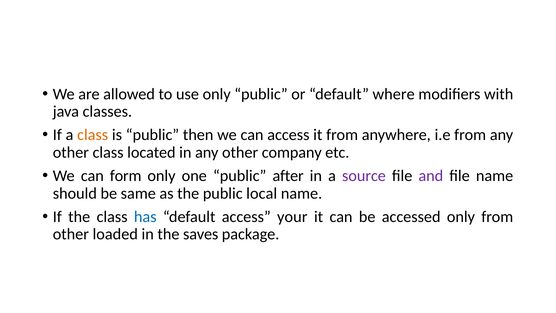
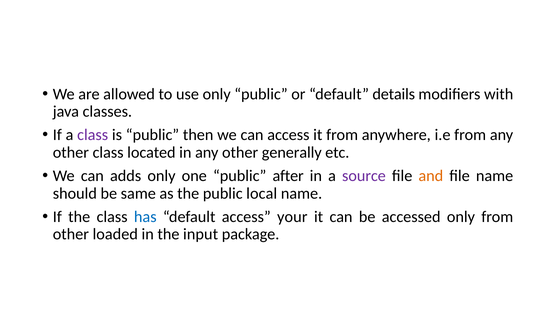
where: where -> details
class at (93, 135) colour: orange -> purple
company: company -> generally
form: form -> adds
and colour: purple -> orange
saves: saves -> input
